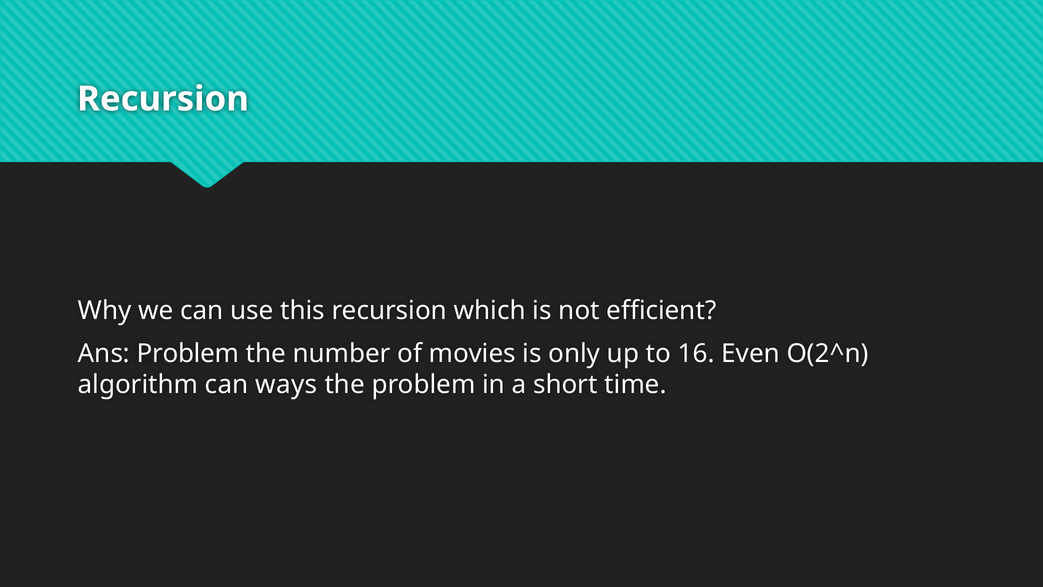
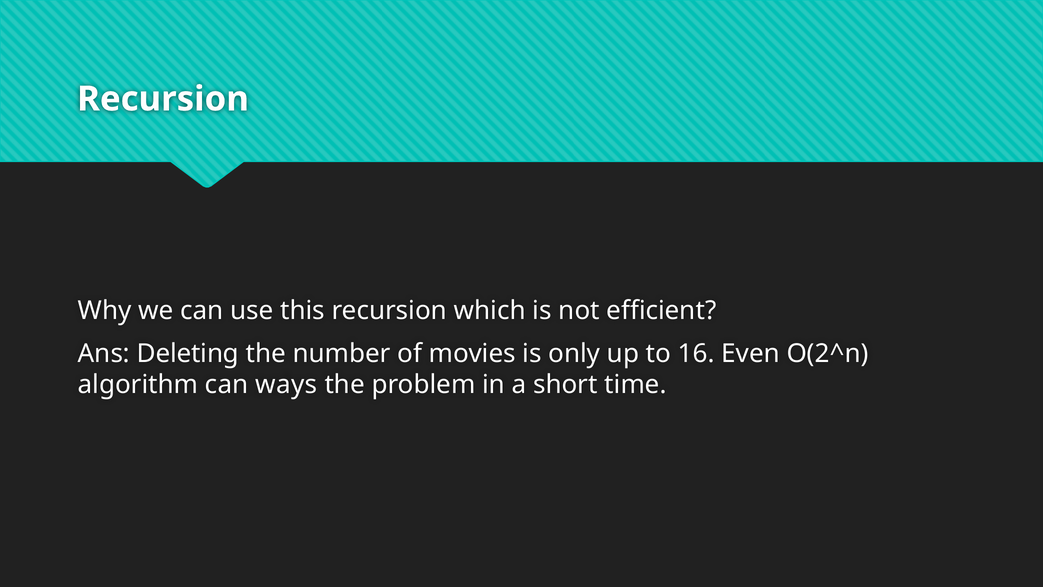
Ans Problem: Problem -> Deleting
